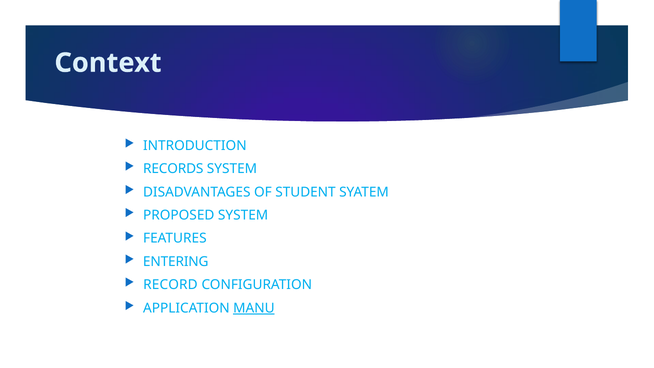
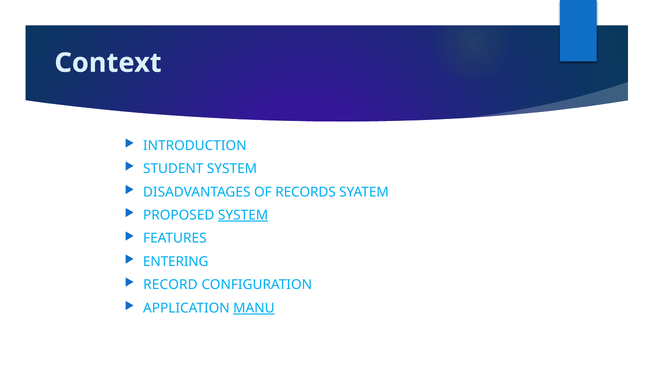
RECORDS: RECORDS -> STUDENT
STUDENT: STUDENT -> RECORDS
SYSTEM at (243, 215) underline: none -> present
